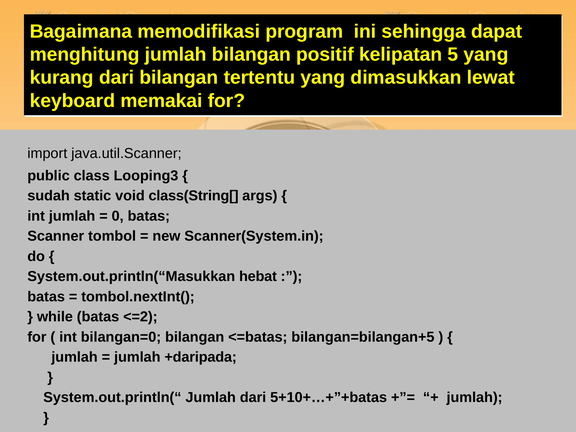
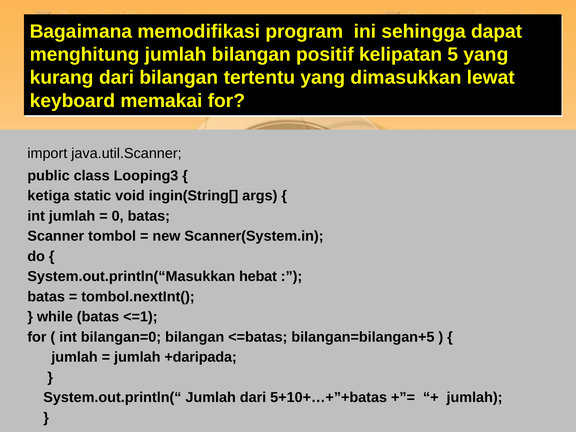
sudah: sudah -> ketiga
class(String[: class(String[ -> ingin(String[
<=2: <=2 -> <=1
